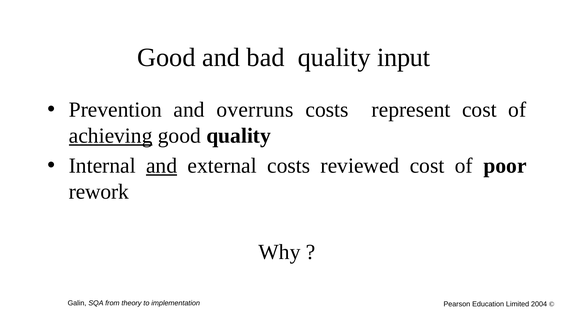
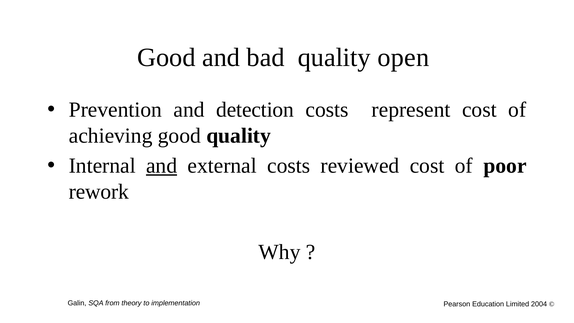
input: input -> open
overruns: overruns -> detection
achieving underline: present -> none
